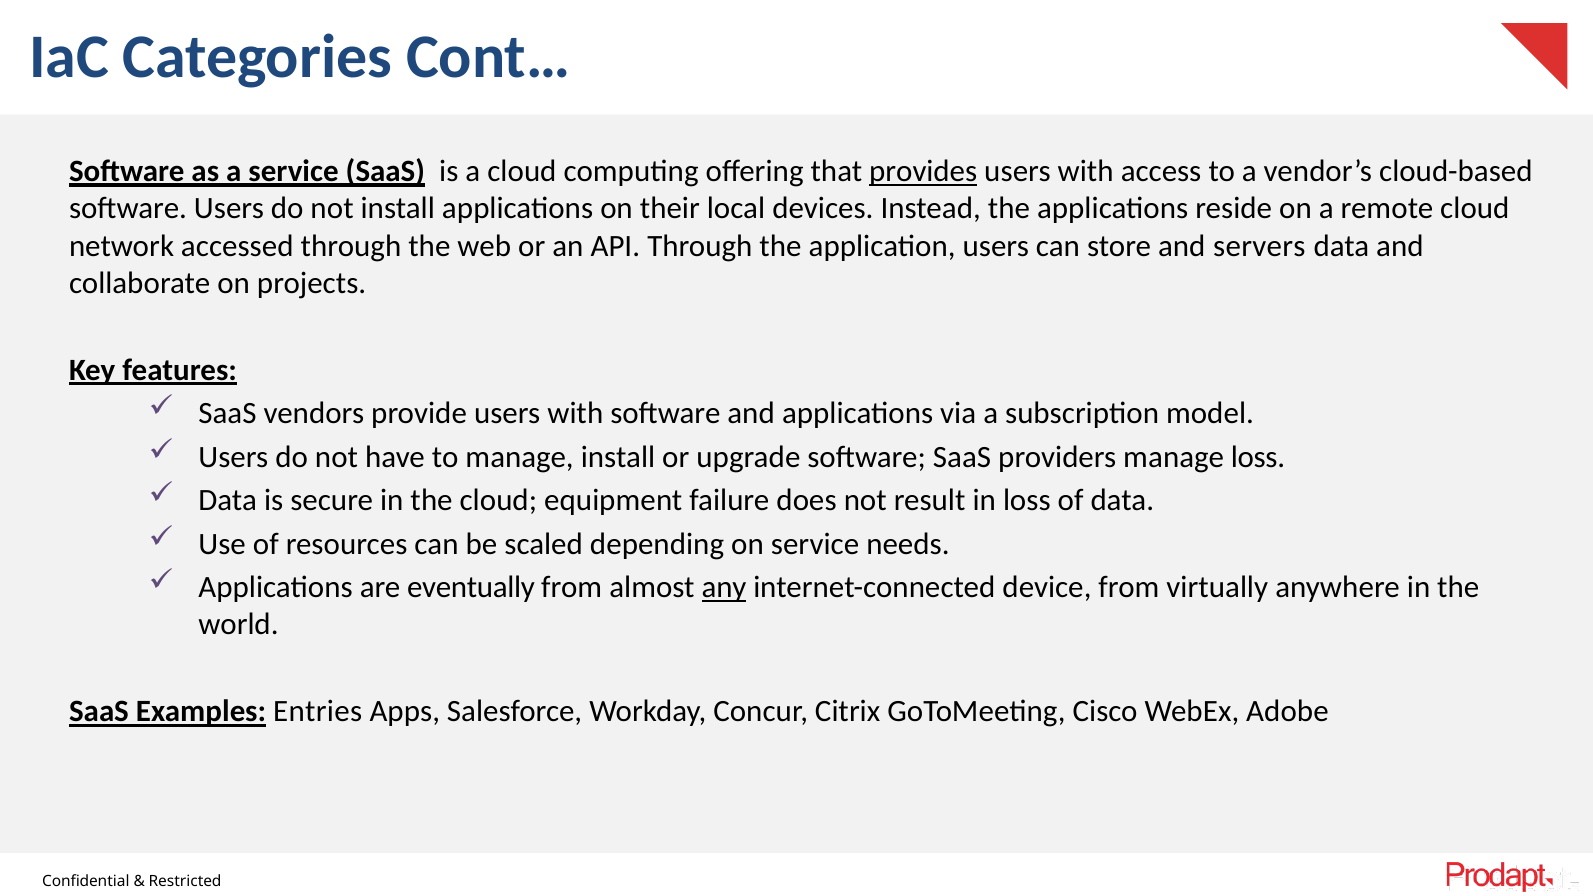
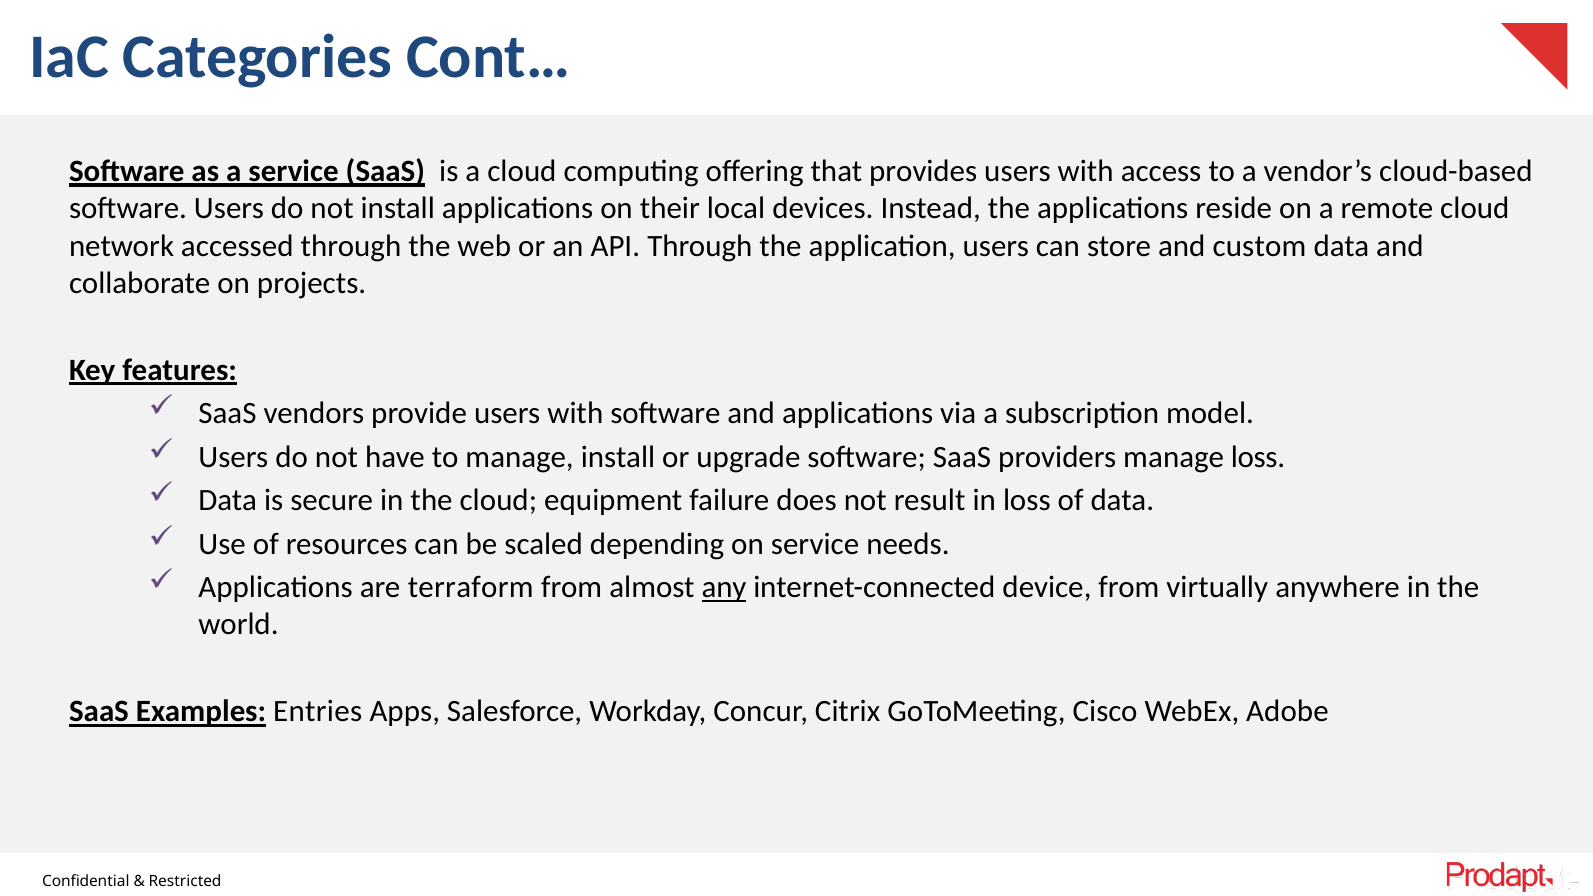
provides underline: present -> none
servers: servers -> custom
eventually: eventually -> terraform
